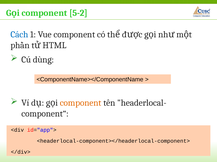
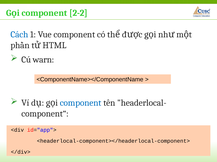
5-2: 5-2 -> 2-2
dùng: dùng -> warn
component at (81, 103) colour: orange -> blue
